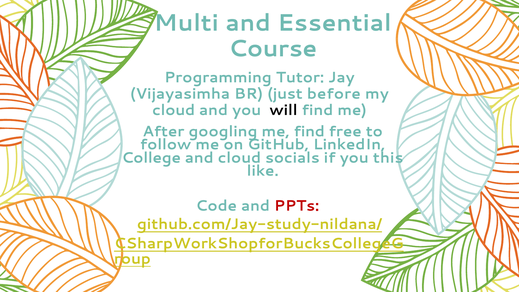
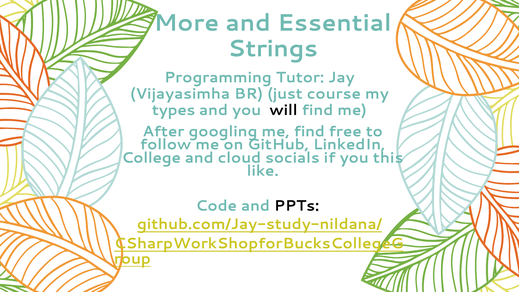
Multi: Multi -> More
Course: Course -> Strings
before: before -> course
cloud at (174, 110): cloud -> types
PPTs colour: red -> black
